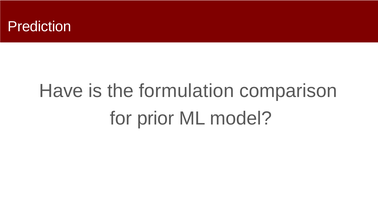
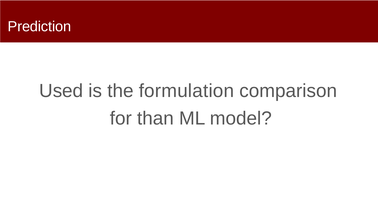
Have: Have -> Used
prior: prior -> than
